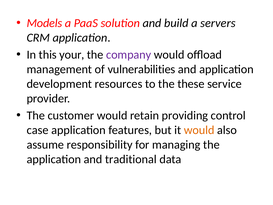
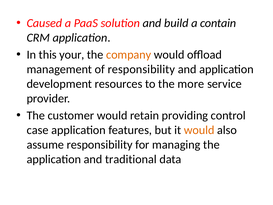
Models: Models -> Caused
servers: servers -> contain
company colour: purple -> orange
of vulnerabilities: vulnerabilities -> responsibility
these: these -> more
